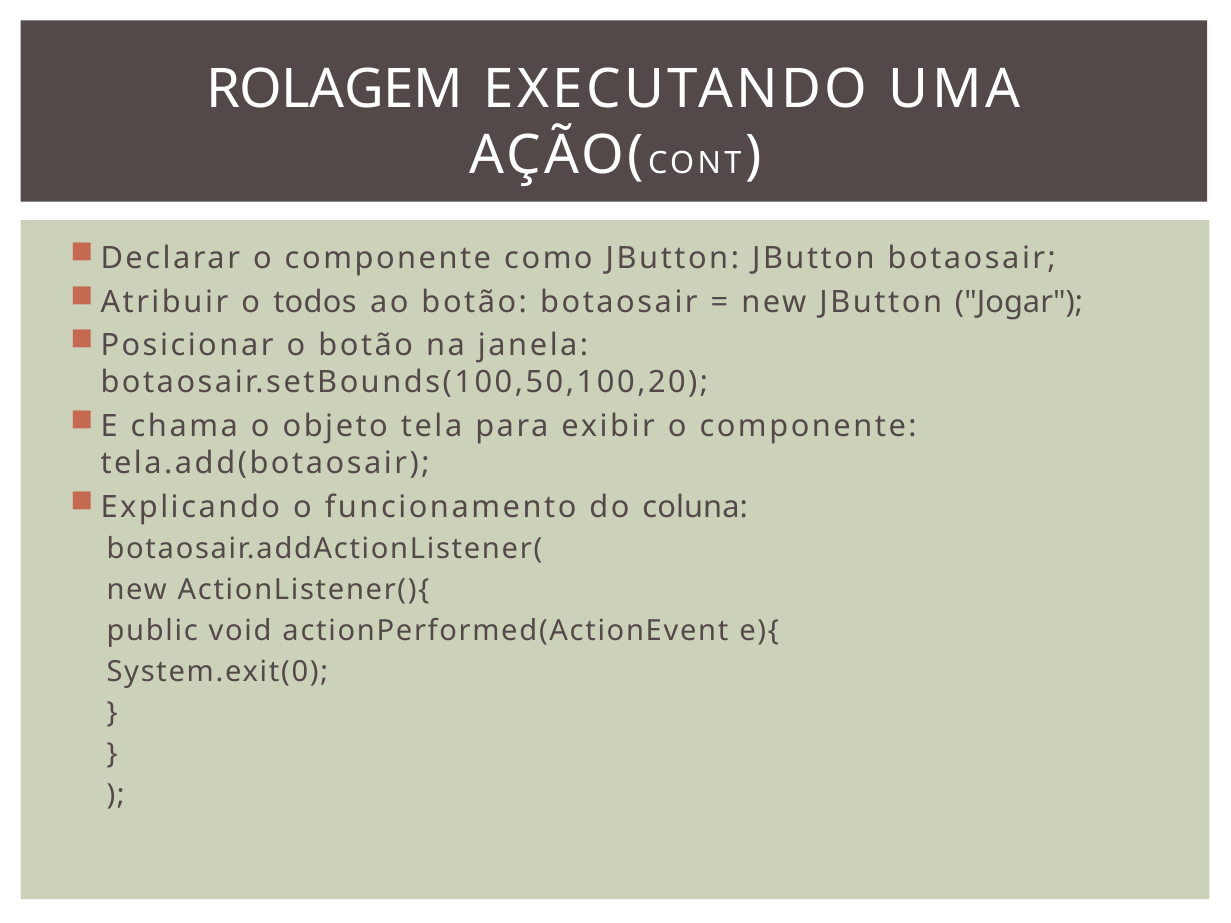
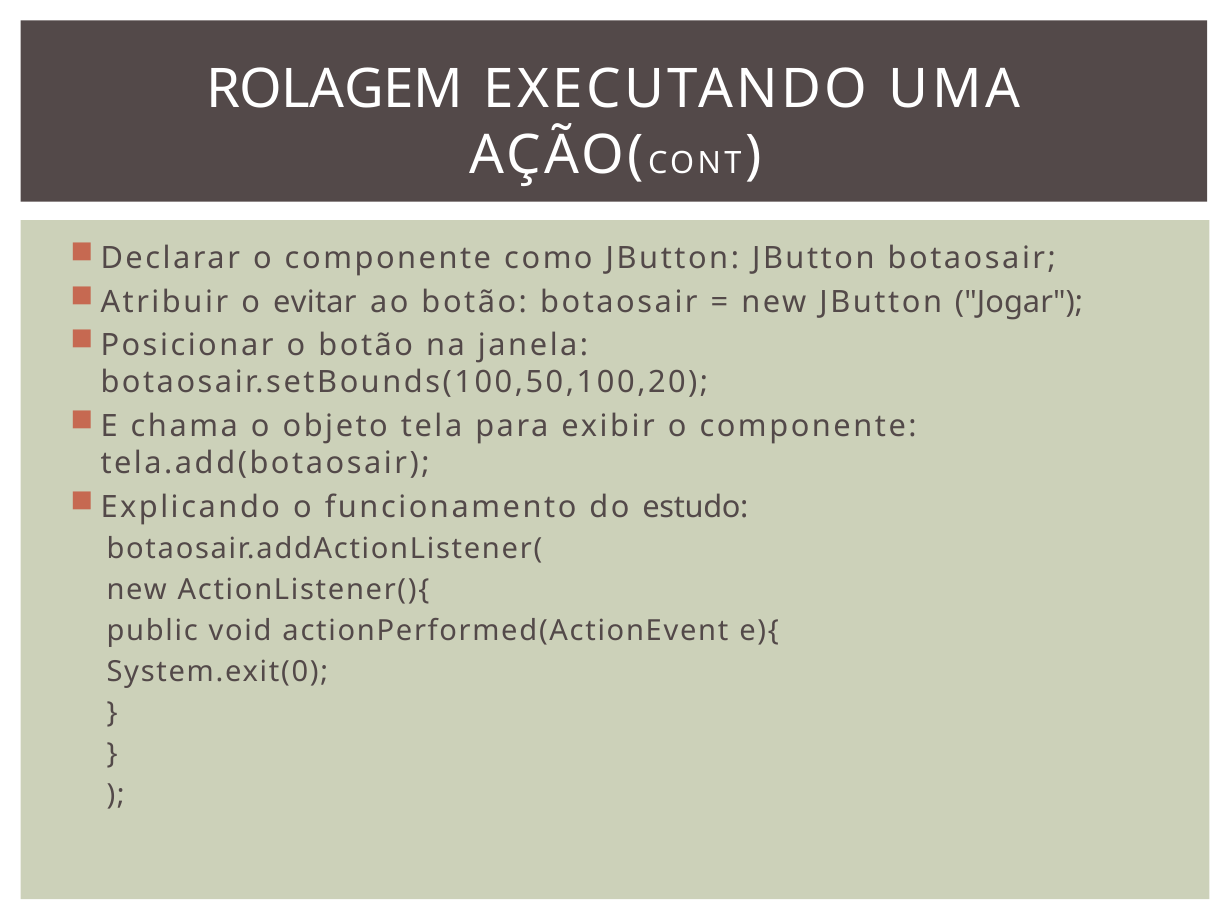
todos: todos -> evitar
coluna: coluna -> estudo
